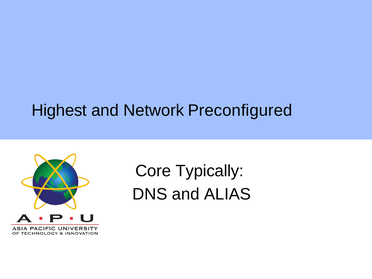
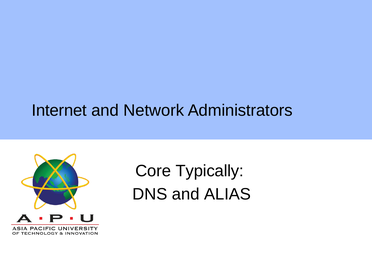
Highest: Highest -> Internet
Preconfigured: Preconfigured -> Administrators
